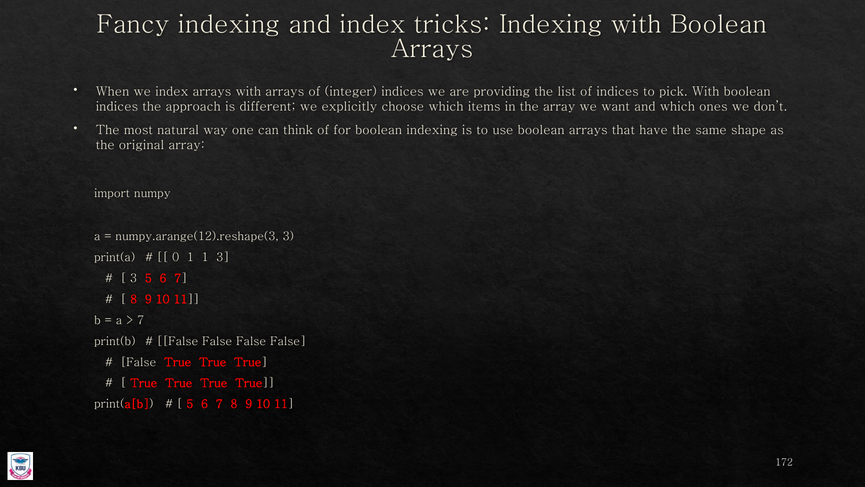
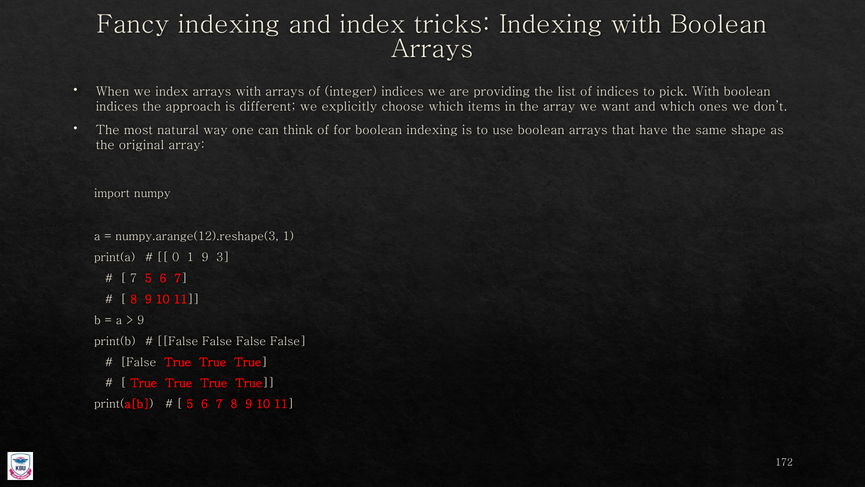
numpy.arange(12).reshape(3 3: 3 -> 1
1 1: 1 -> 9
3 at (134, 278): 3 -> 7
7 at (141, 320): 7 -> 9
